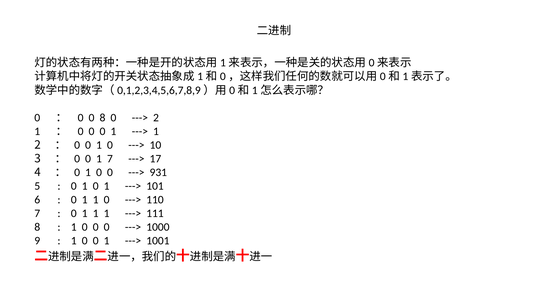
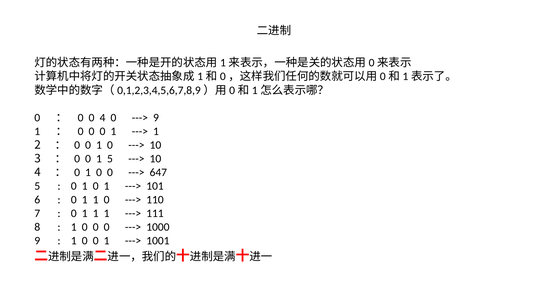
0 8: 8 -> 4
2 at (156, 118): 2 -> 9
1 7: 7 -> 5
17 at (155, 159): 17 -> 10
931: 931 -> 647
